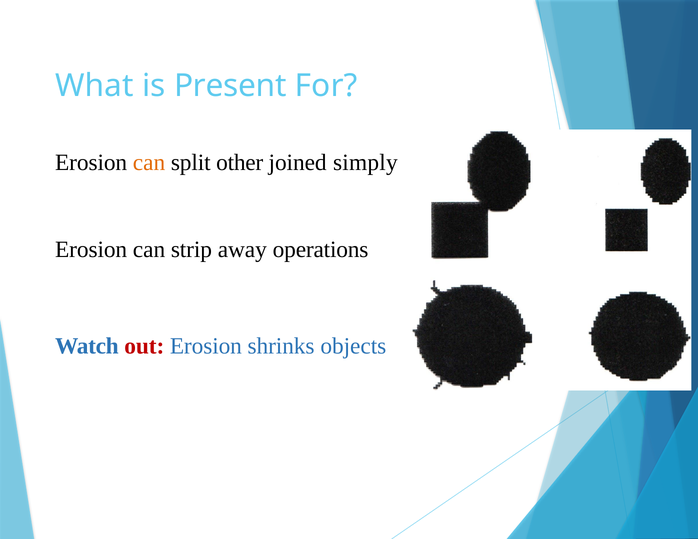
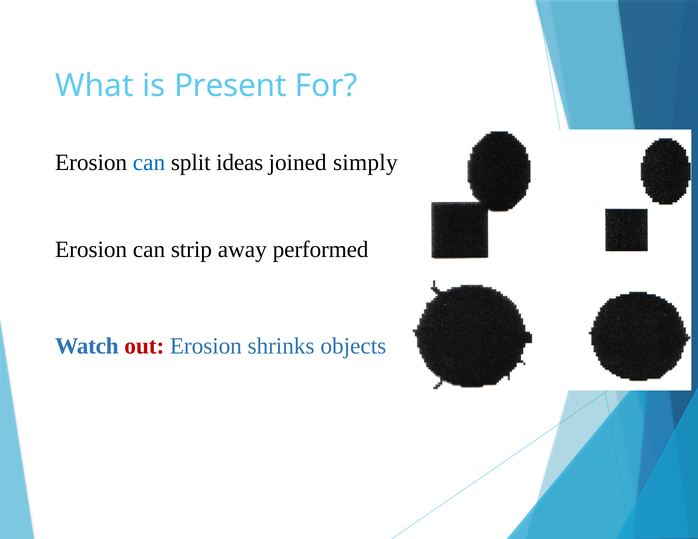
can at (149, 163) colour: orange -> blue
other: other -> ideas
operations: operations -> performed
